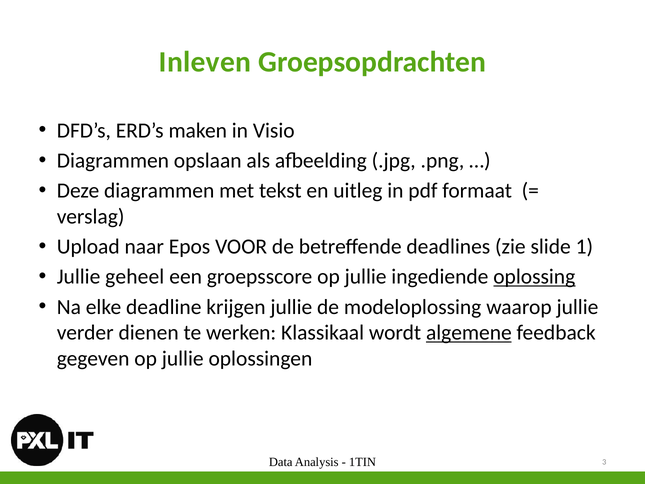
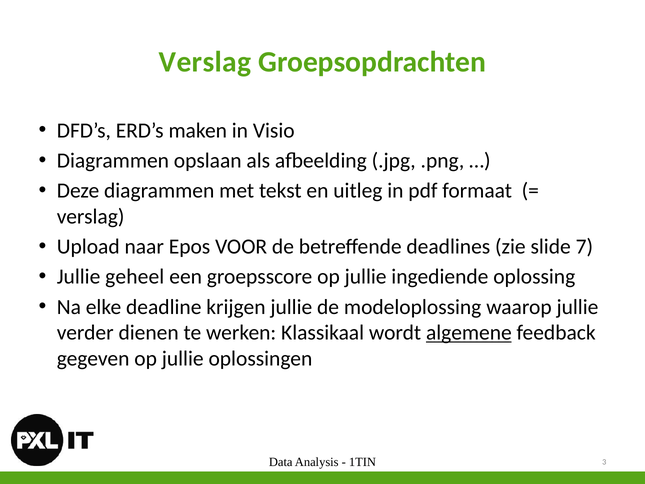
Inleven at (205, 62): Inleven -> Verslag
1: 1 -> 7
oplossing underline: present -> none
